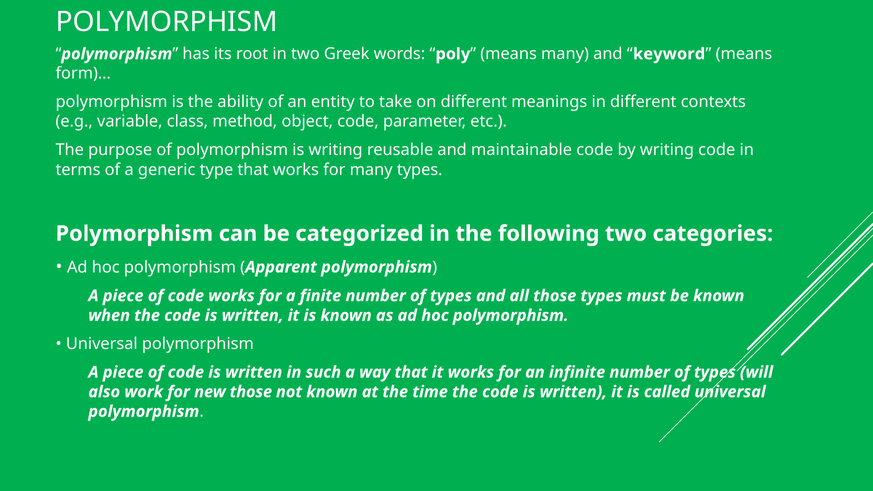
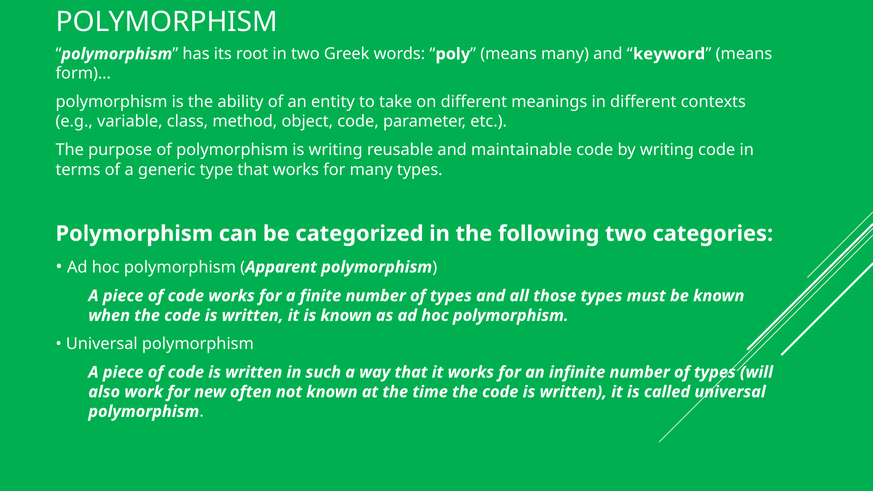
new those: those -> often
